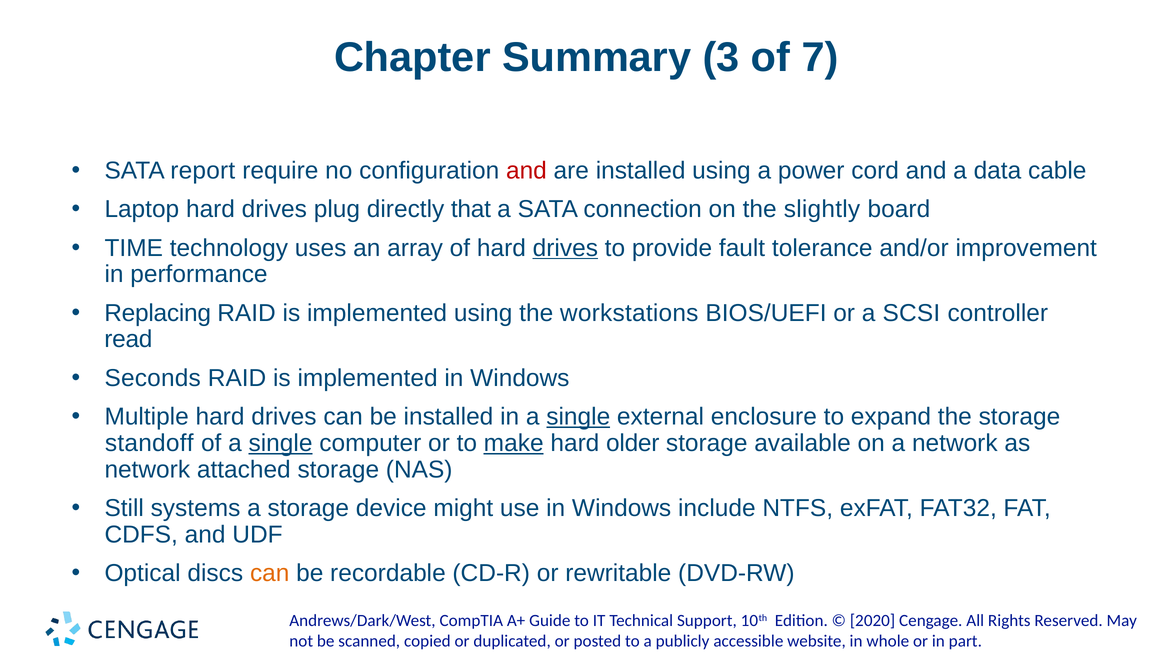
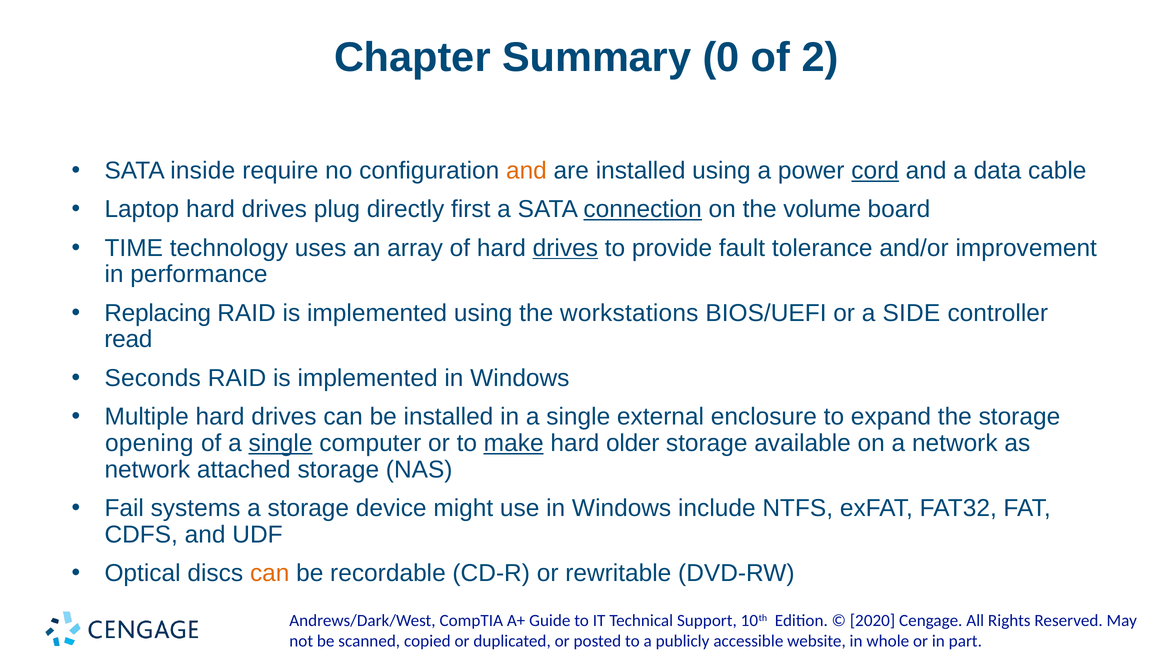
3: 3 -> 0
7: 7 -> 2
report: report -> inside
and at (526, 171) colour: red -> orange
cord underline: none -> present
that: that -> first
connection underline: none -> present
slightly: slightly -> volume
SCSI: SCSI -> SIDE
single at (578, 417) underline: present -> none
standoff: standoff -> opening
Still: Still -> Fail
